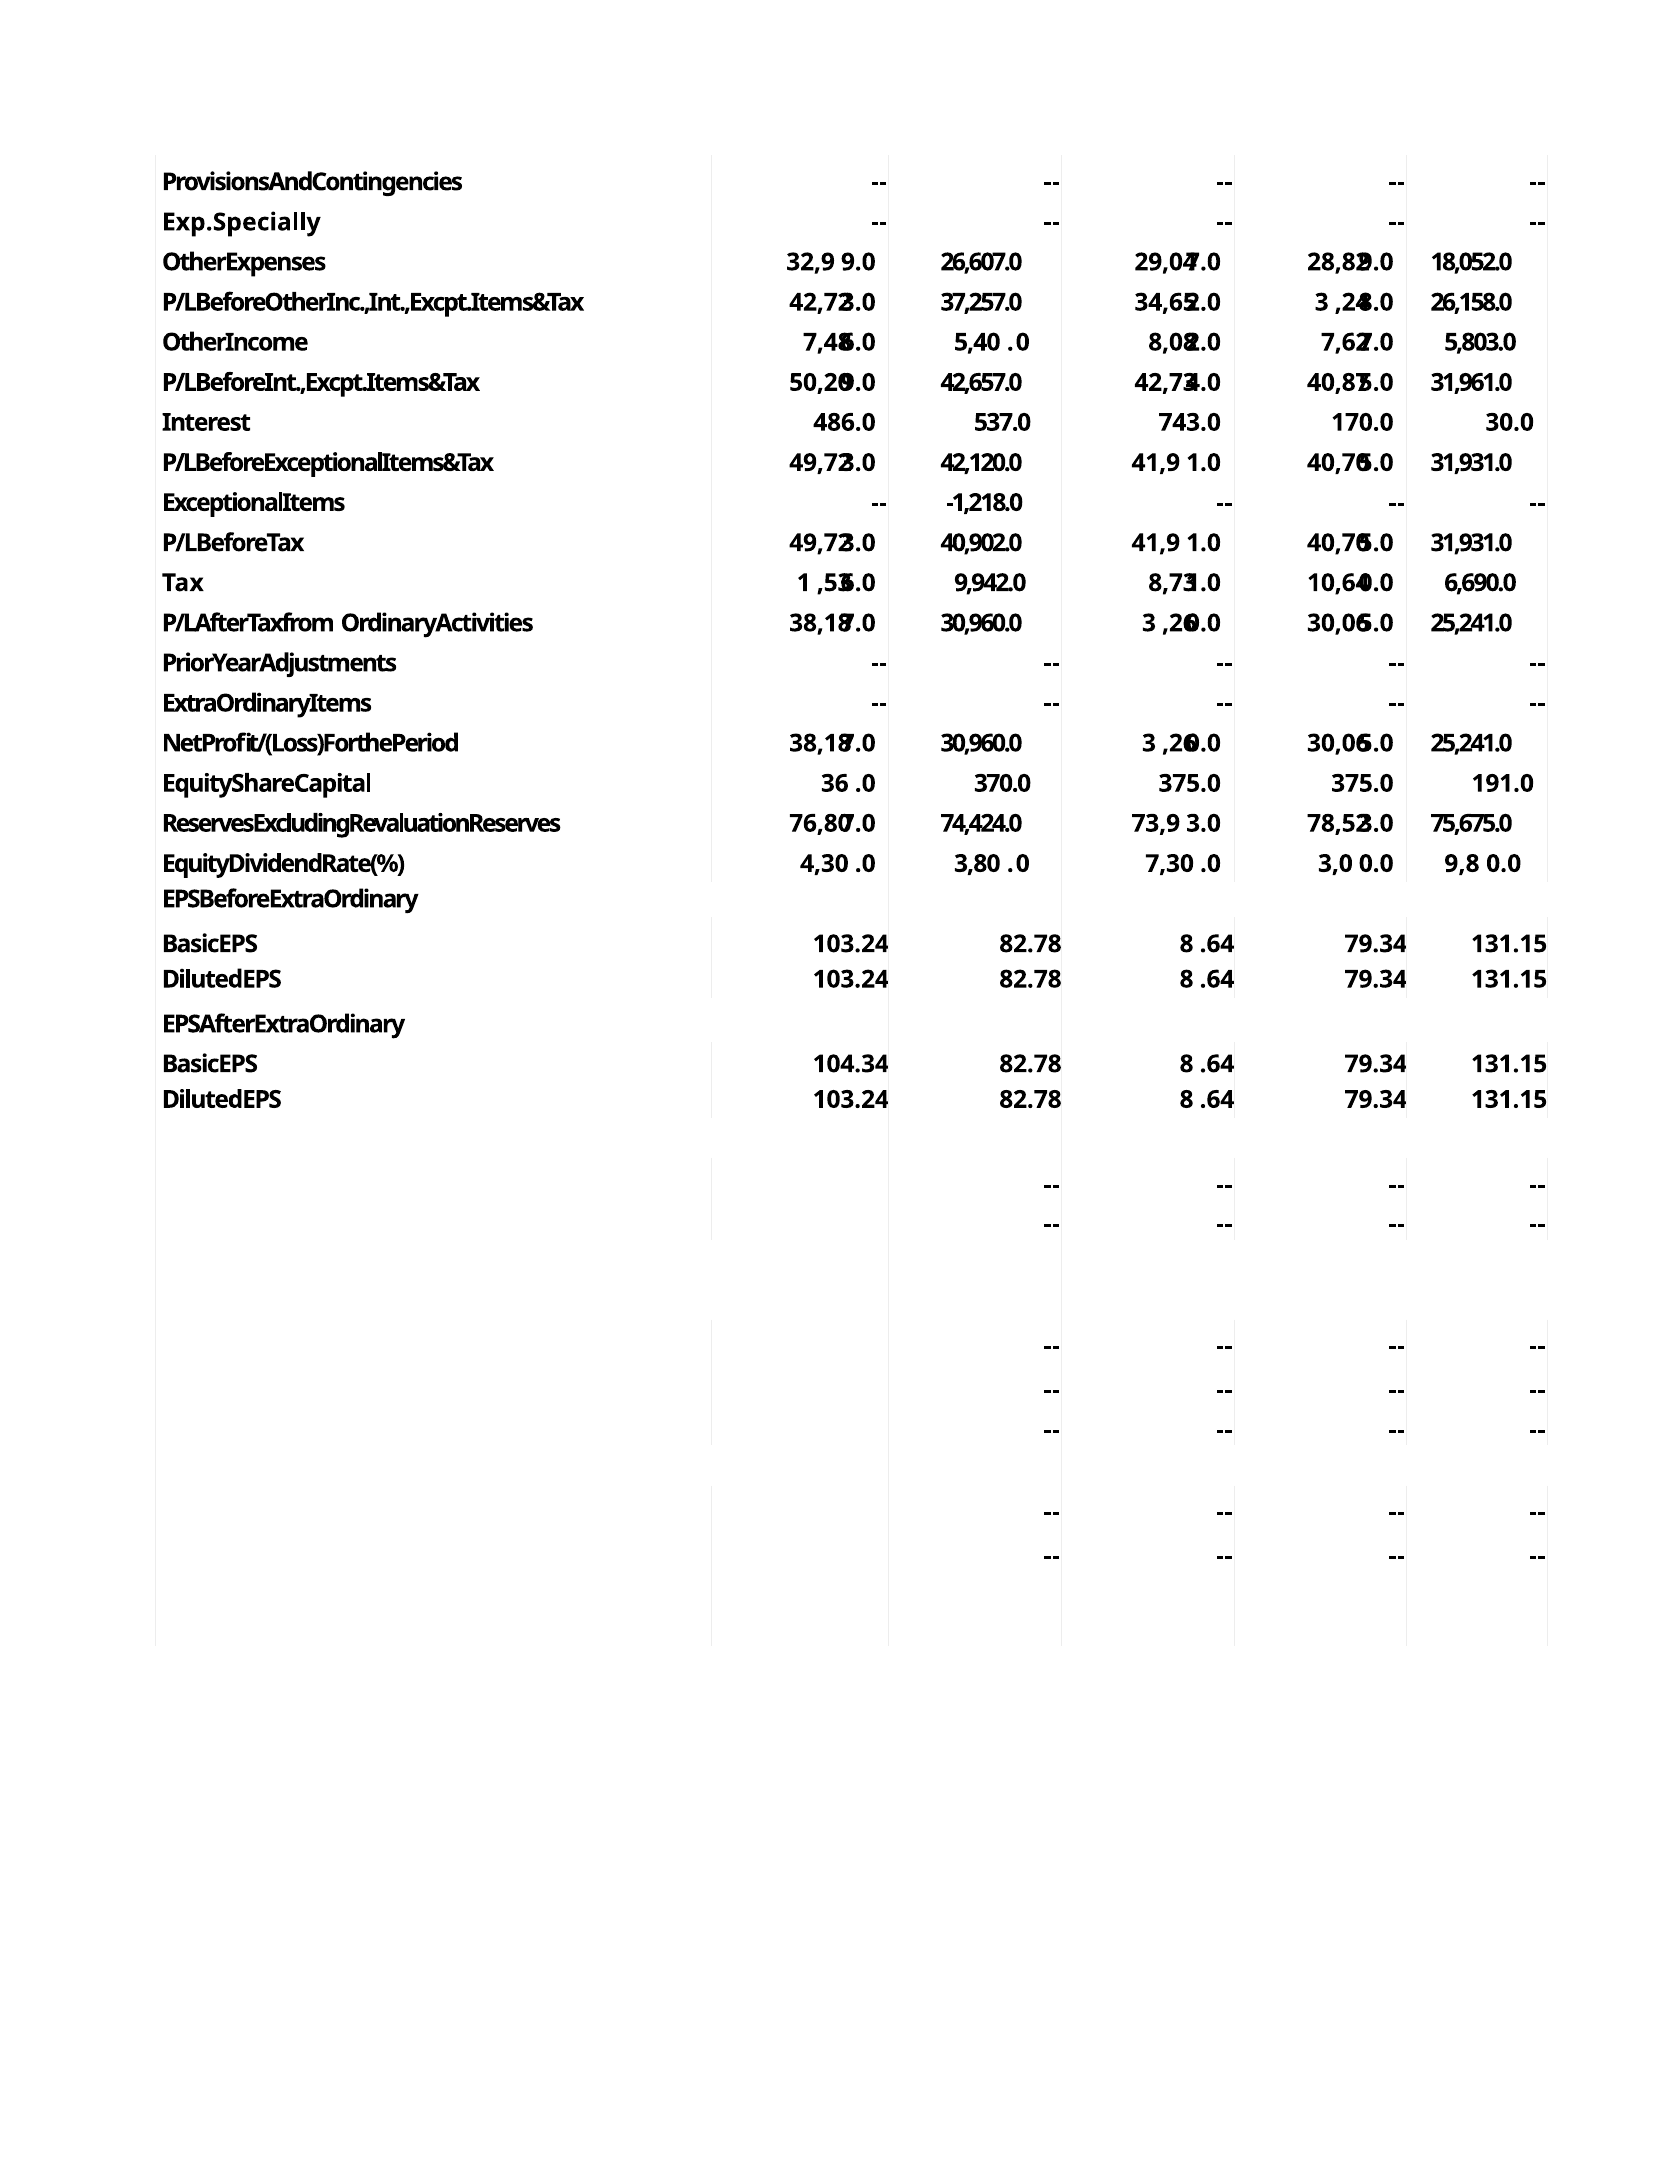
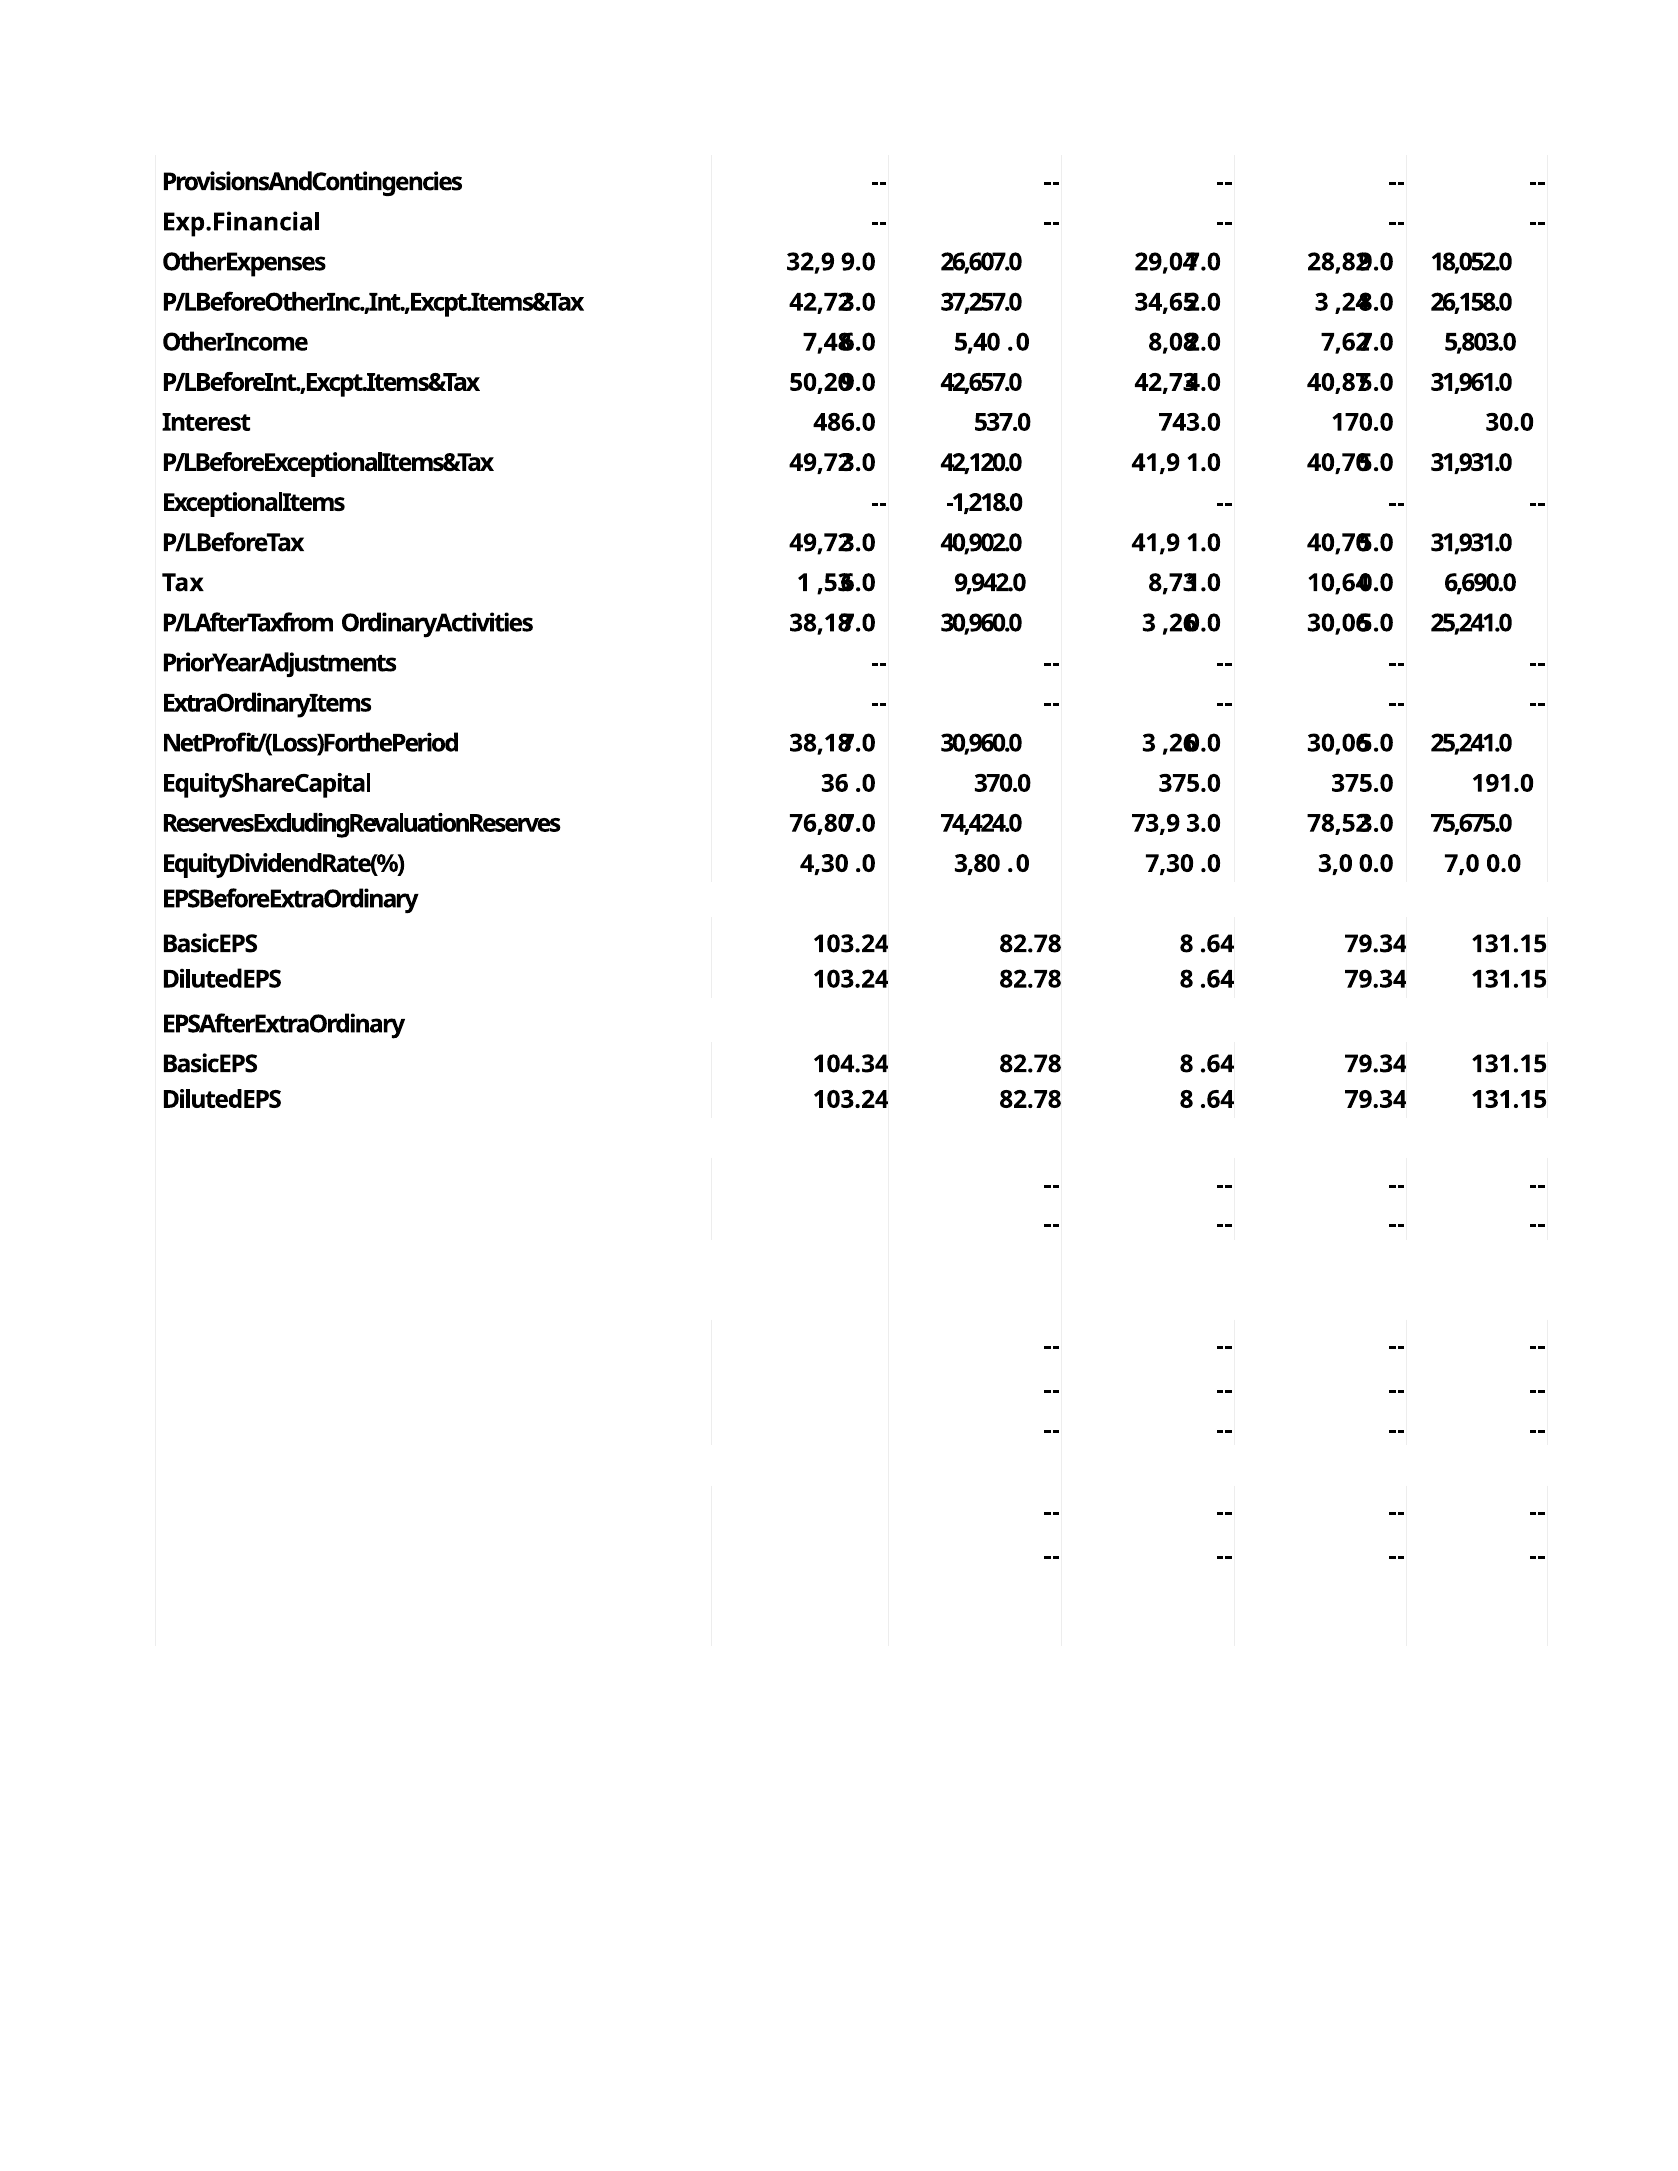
Exp.Specially: Exp.Specially -> Exp.Financial
9,8: 9,8 -> 7,0
